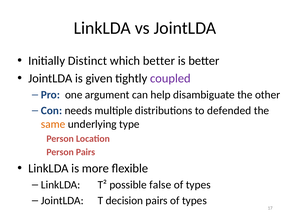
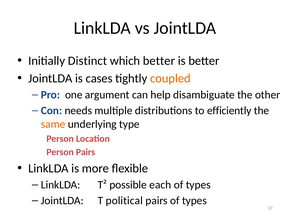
given: given -> cases
coupled colour: purple -> orange
defended: defended -> efficiently
false: false -> each
decision: decision -> political
